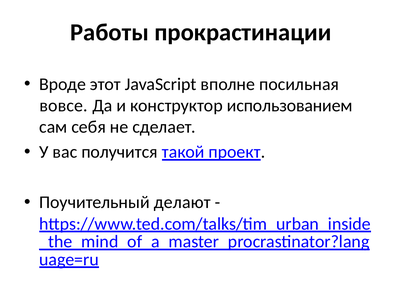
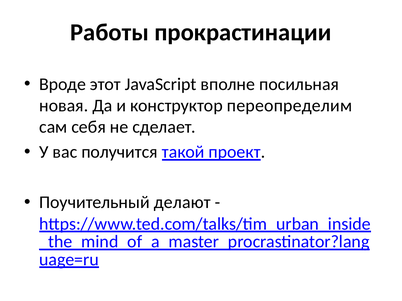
вовсе: вовсе -> новая
использованием: использованием -> переопределим
